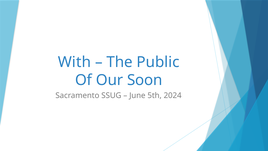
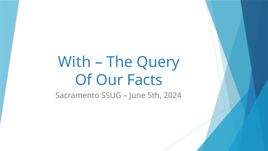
Public: Public -> Query
Soon: Soon -> Facts
